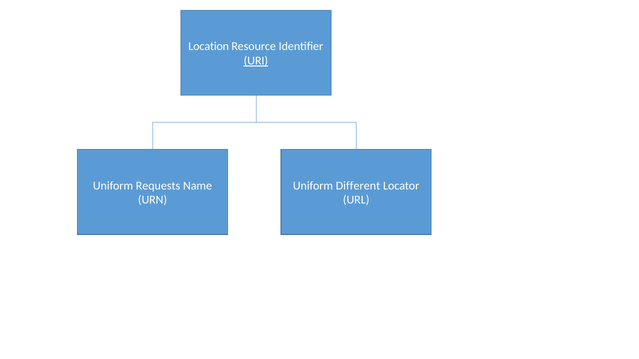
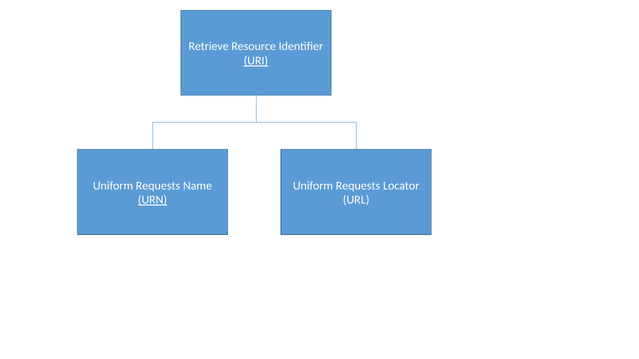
Location: Location -> Retrieve
Different at (358, 186): Different -> Requests
URN underline: none -> present
